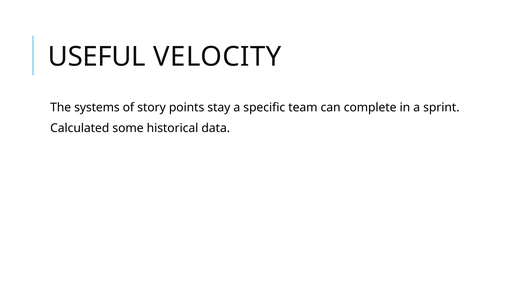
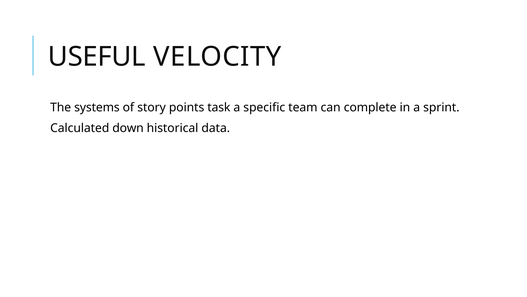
stay: stay -> task
some: some -> down
